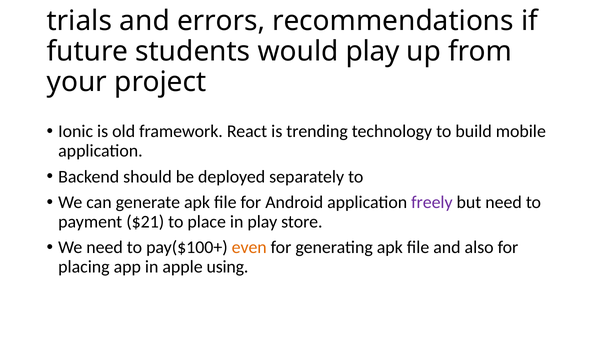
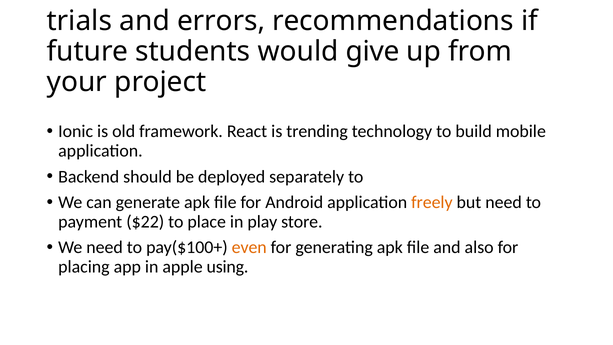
would play: play -> give
freely colour: purple -> orange
$21: $21 -> $22
